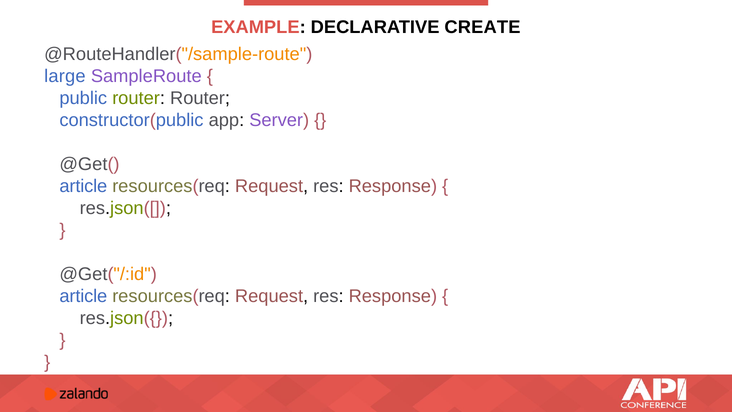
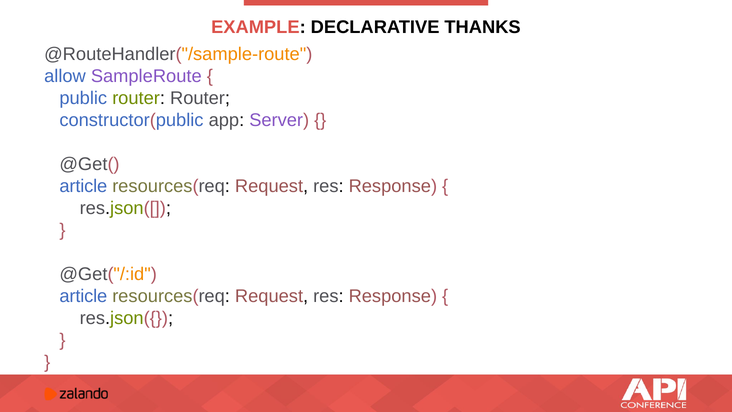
CREATE: CREATE -> THANKS
large: large -> allow
